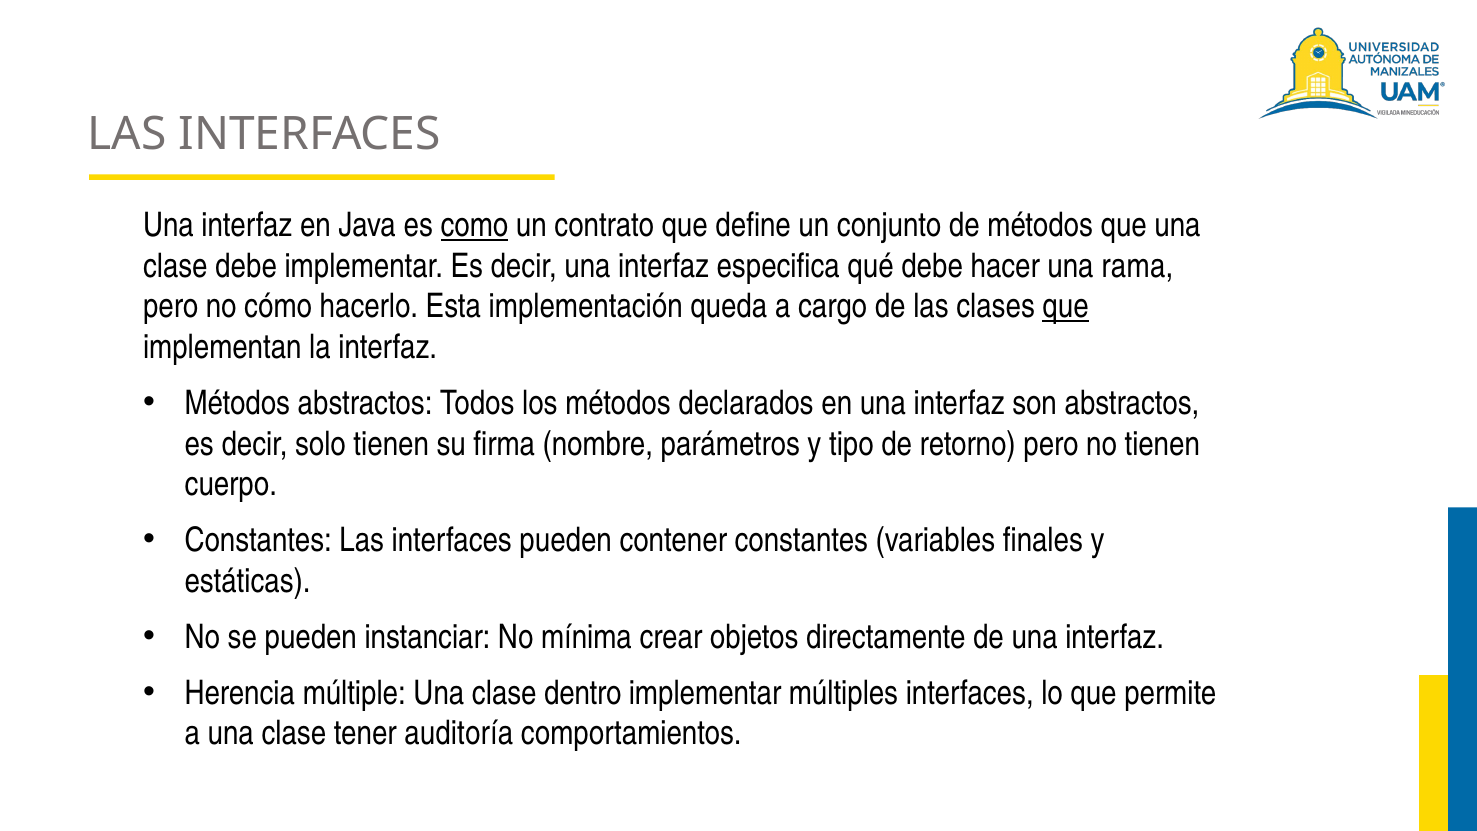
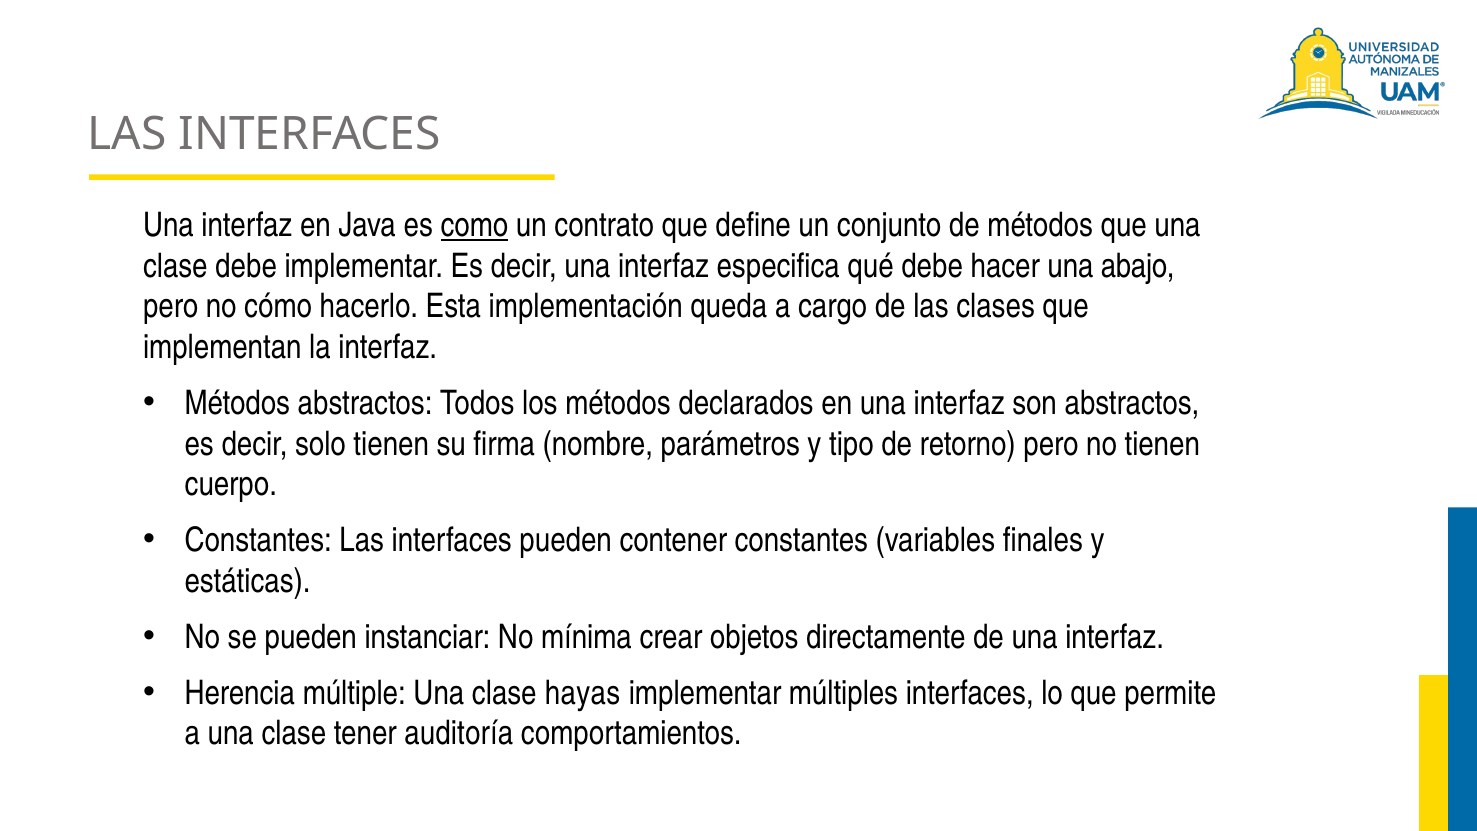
rama: rama -> abajo
que at (1066, 307) underline: present -> none
dentro: dentro -> hayas
